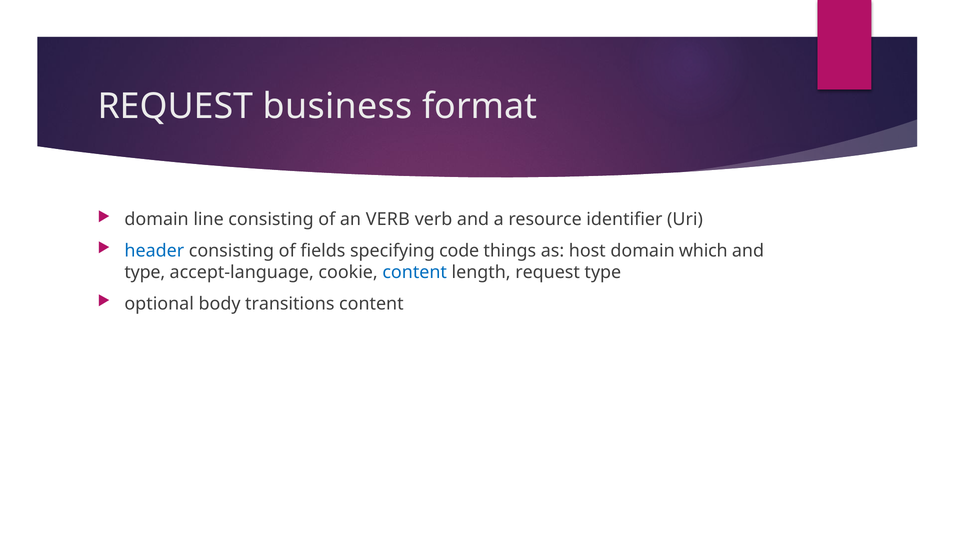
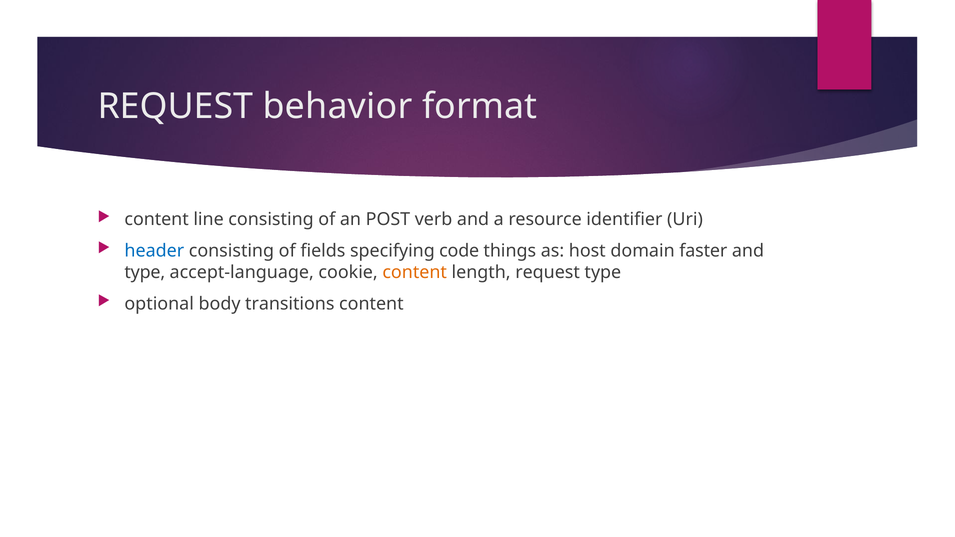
business: business -> behavior
domain at (157, 220): domain -> content
an VERB: VERB -> POST
which: which -> faster
content at (415, 272) colour: blue -> orange
